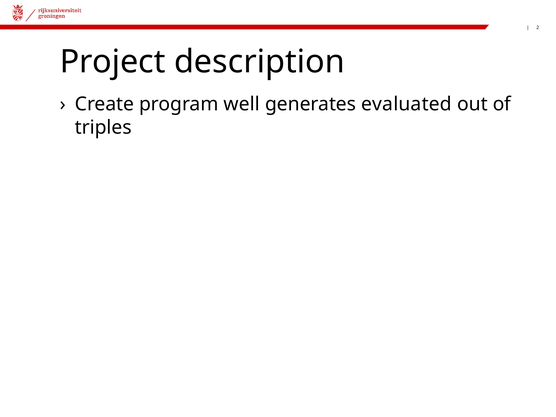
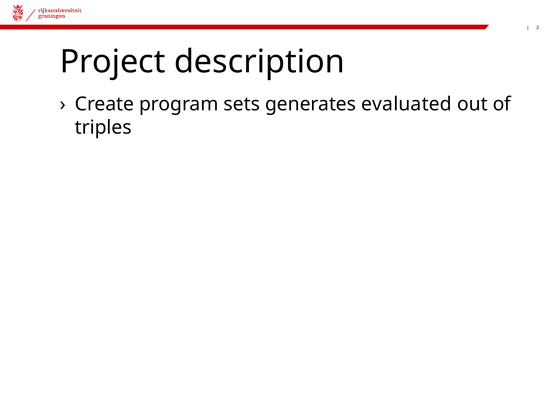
well: well -> sets
